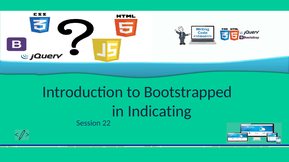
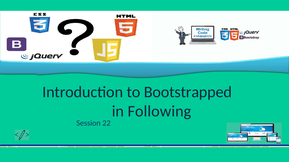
Indicating: Indicating -> Following
